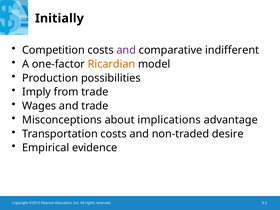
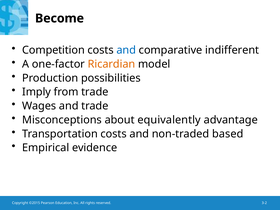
Initially: Initially -> Become
and at (126, 50) colour: purple -> blue
implications: implications -> equivalently
desire: desire -> based
